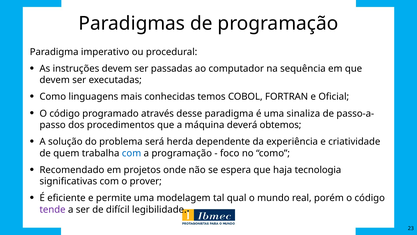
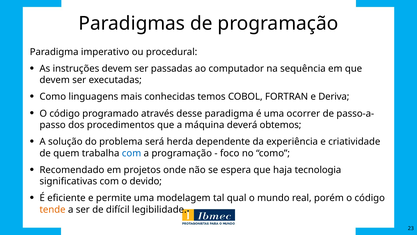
Oficial: Oficial -> Deriva
sinaliza: sinaliza -> ocorrer
prover: prover -> devido
tende colour: purple -> orange
